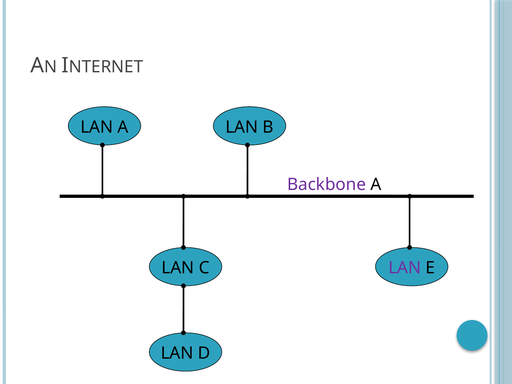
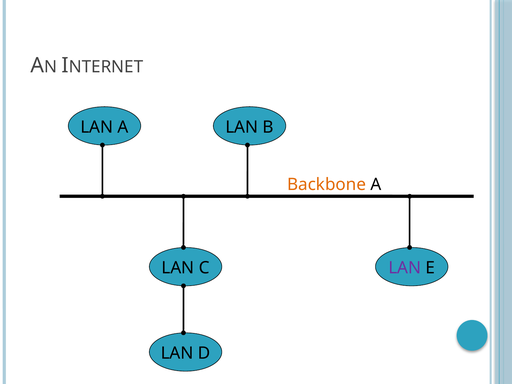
Backbone colour: purple -> orange
